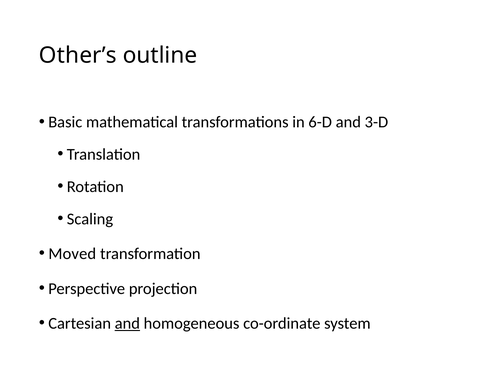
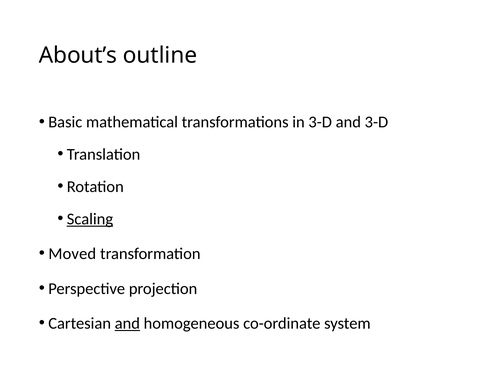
Other’s: Other’s -> About’s
in 6-D: 6-D -> 3-D
Scaling underline: none -> present
